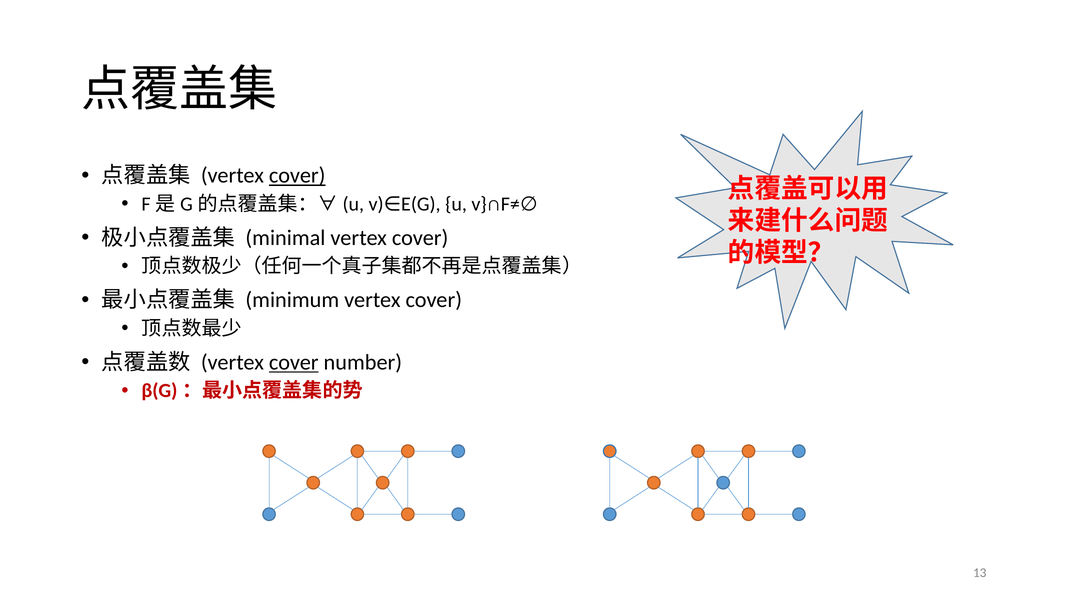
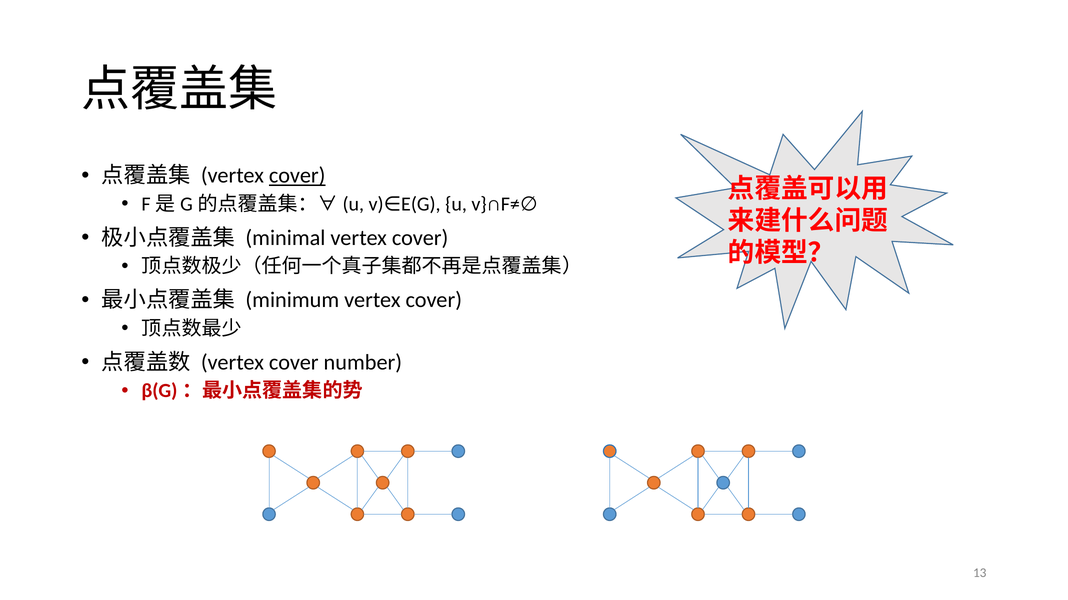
cover at (294, 363) underline: present -> none
